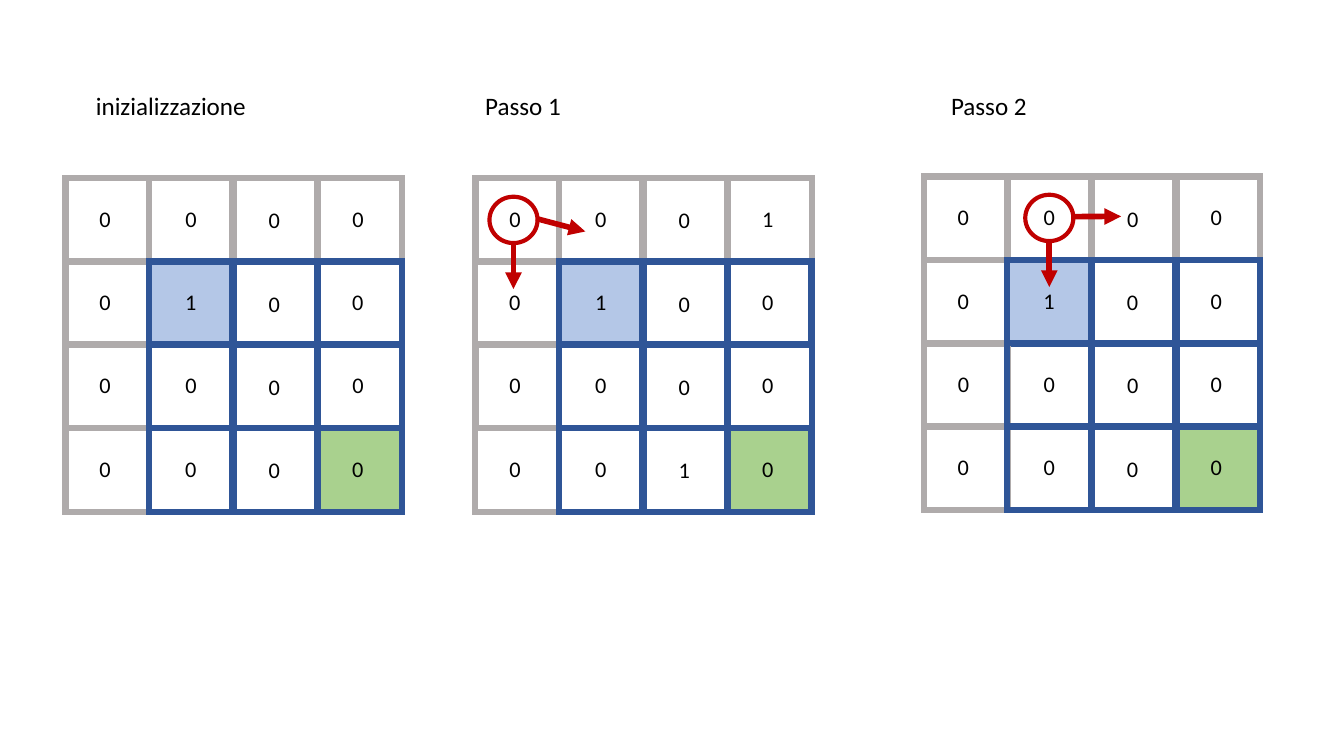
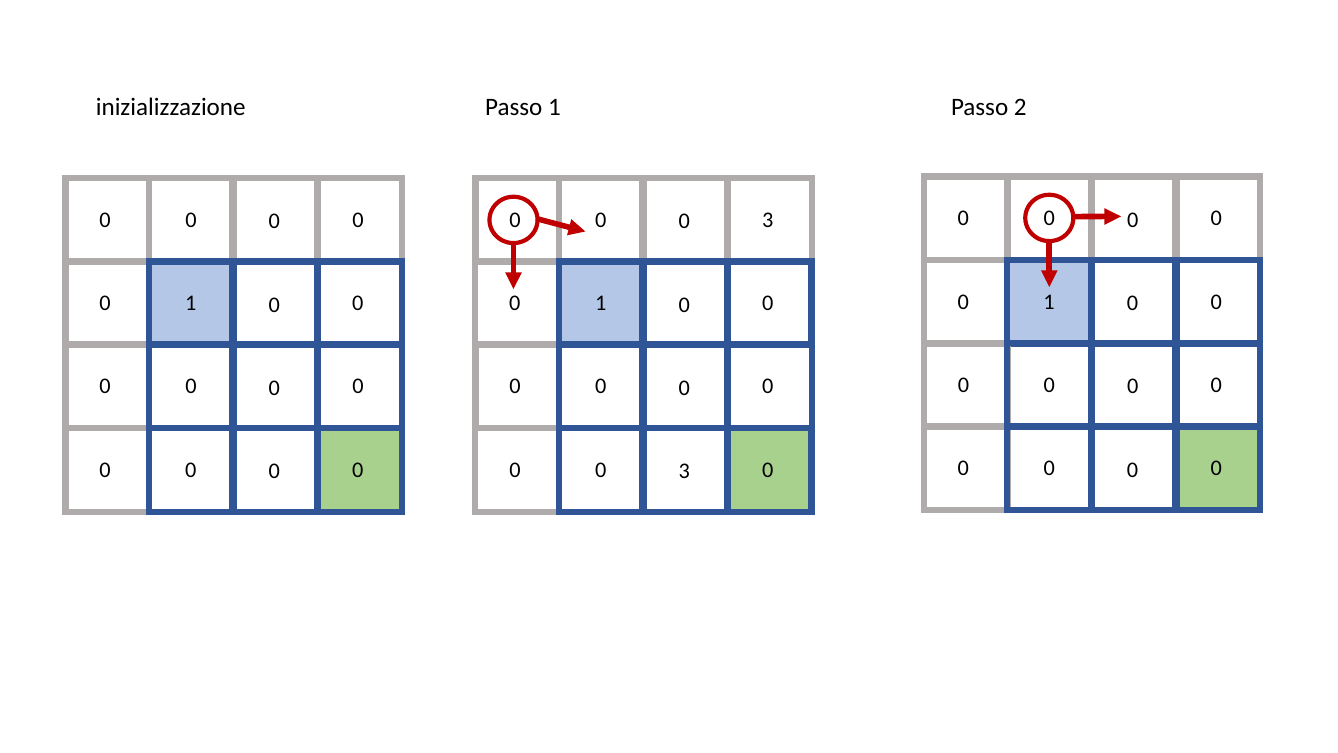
1 at (768, 220): 1 -> 3
1 at (684, 471): 1 -> 3
